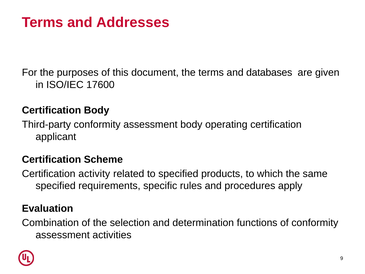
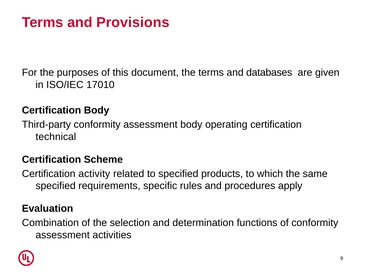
Addresses: Addresses -> Provisions
17600: 17600 -> 17010
applicant: applicant -> technical
